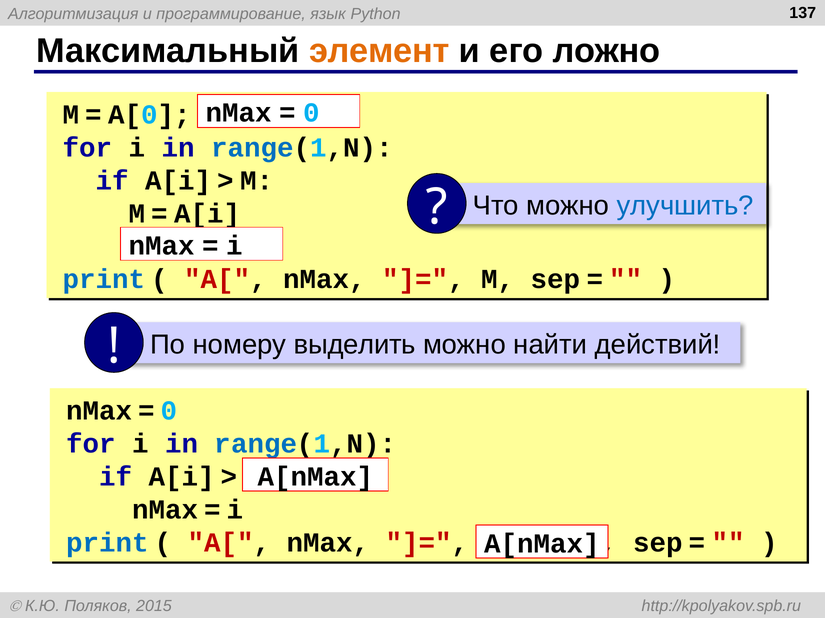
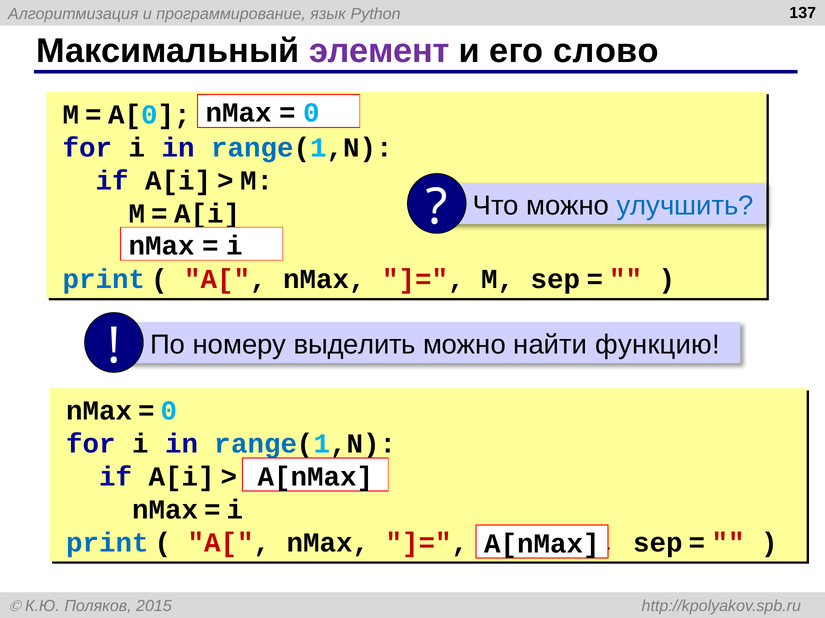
элемент colour: orange -> purple
ложно: ложно -> слово
действий: действий -> функцию
